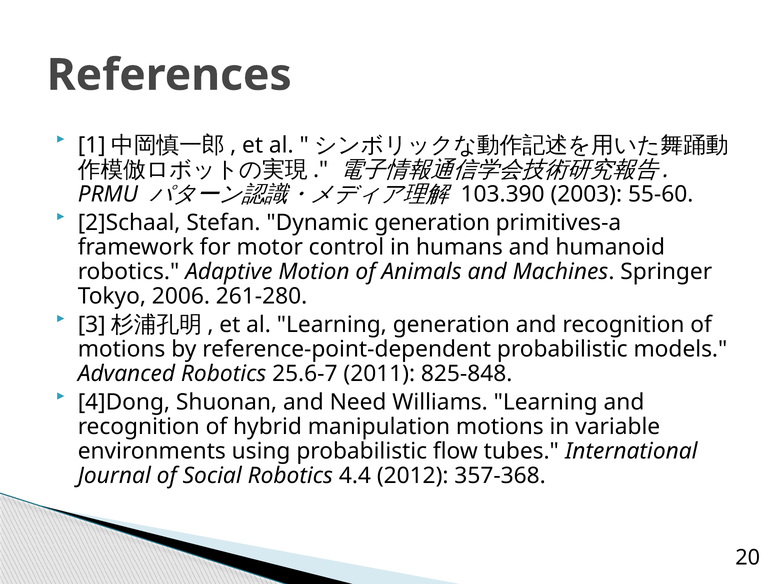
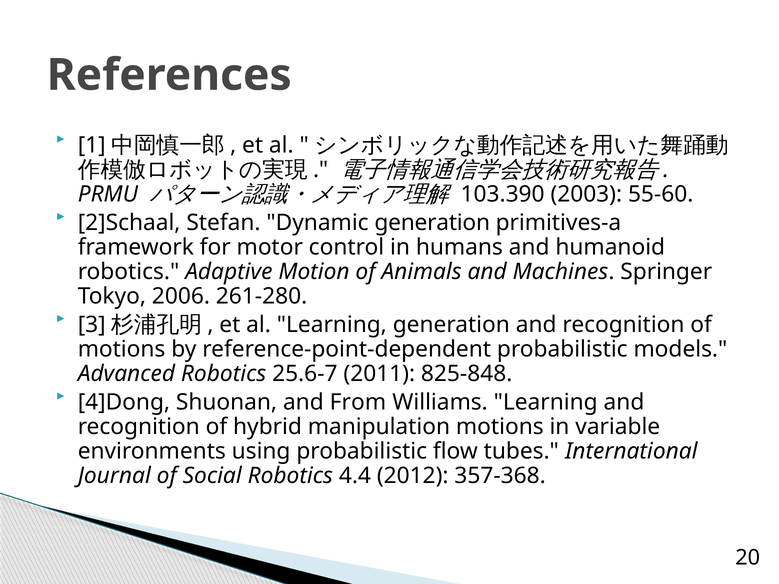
Need: Need -> From
